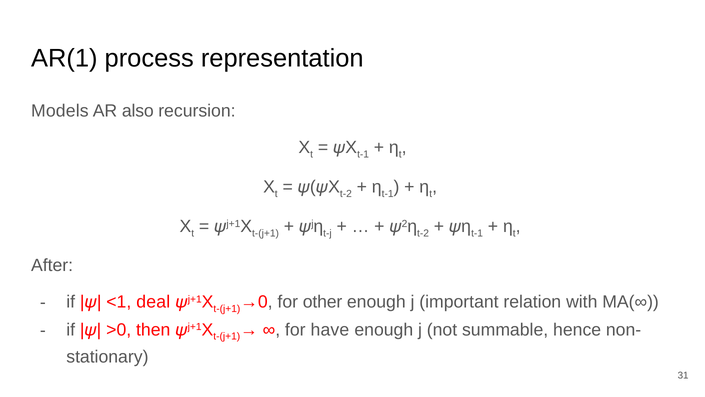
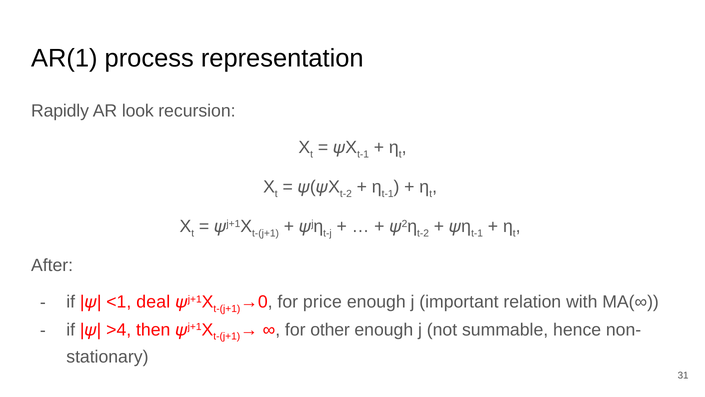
Models: Models -> Rapidly
also: also -> look
other: other -> price
>0: >0 -> >4
have: have -> other
